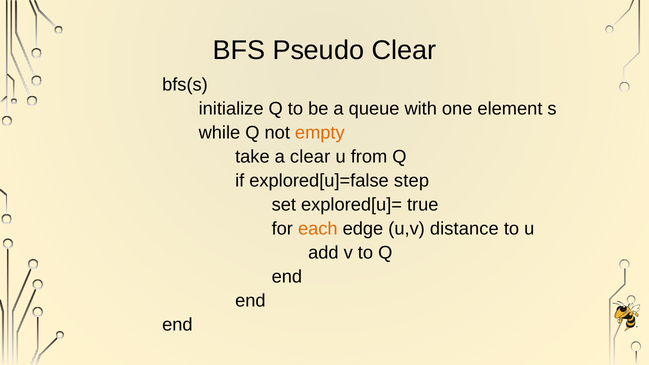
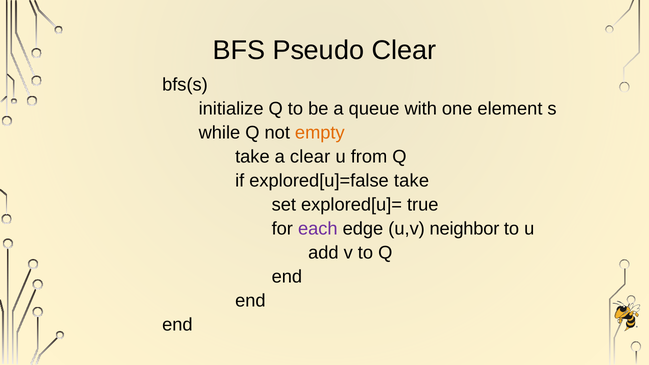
explored[u]=false step: step -> take
each colour: orange -> purple
distance: distance -> neighbor
